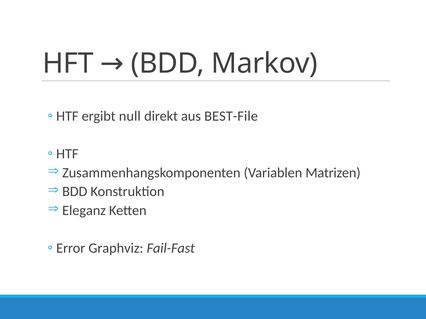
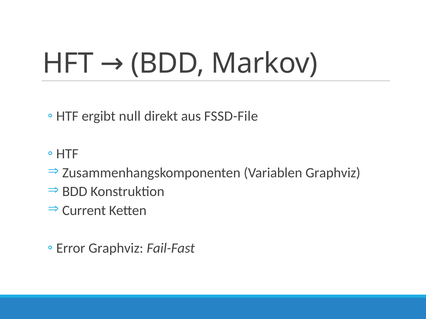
BEST-File: BEST-File -> FSSD-File
Variablen Matrizen: Matrizen -> Graphviz
Eleganz: Eleganz -> Current
